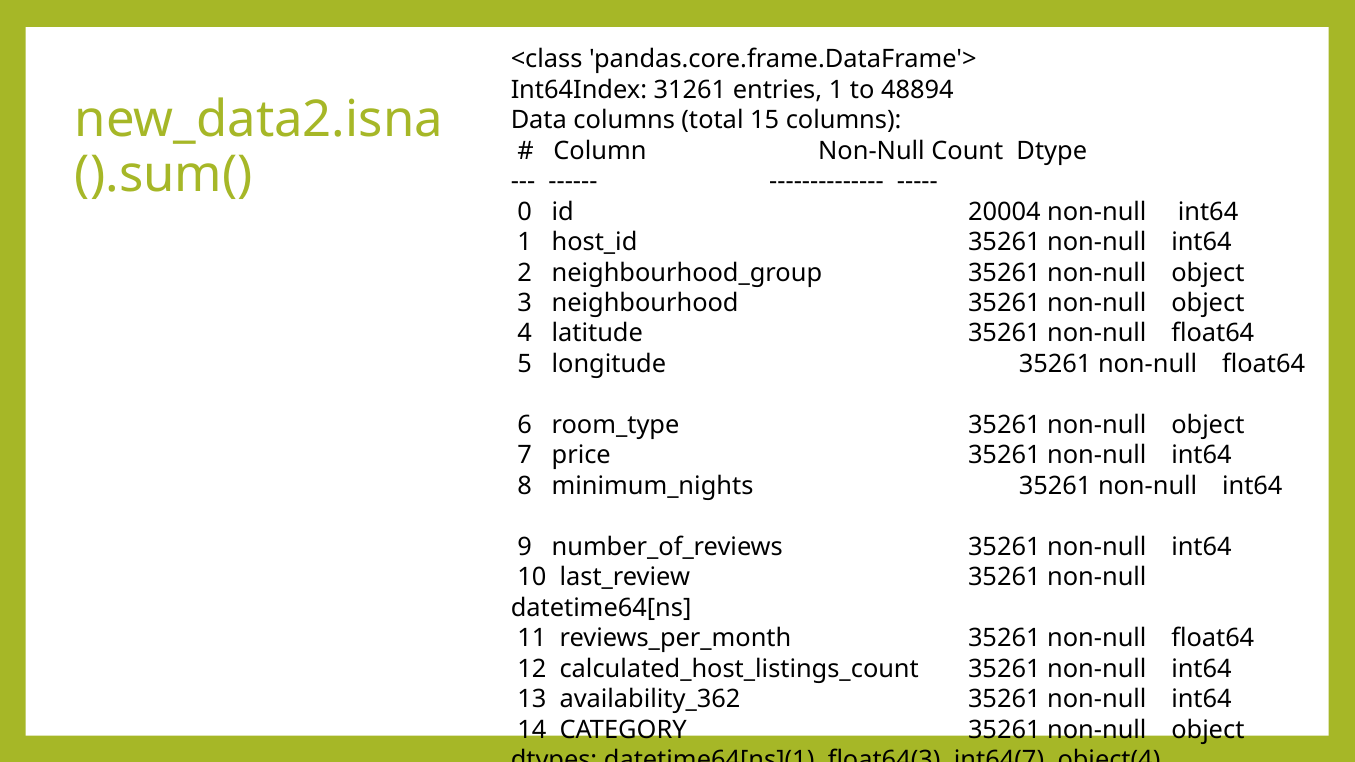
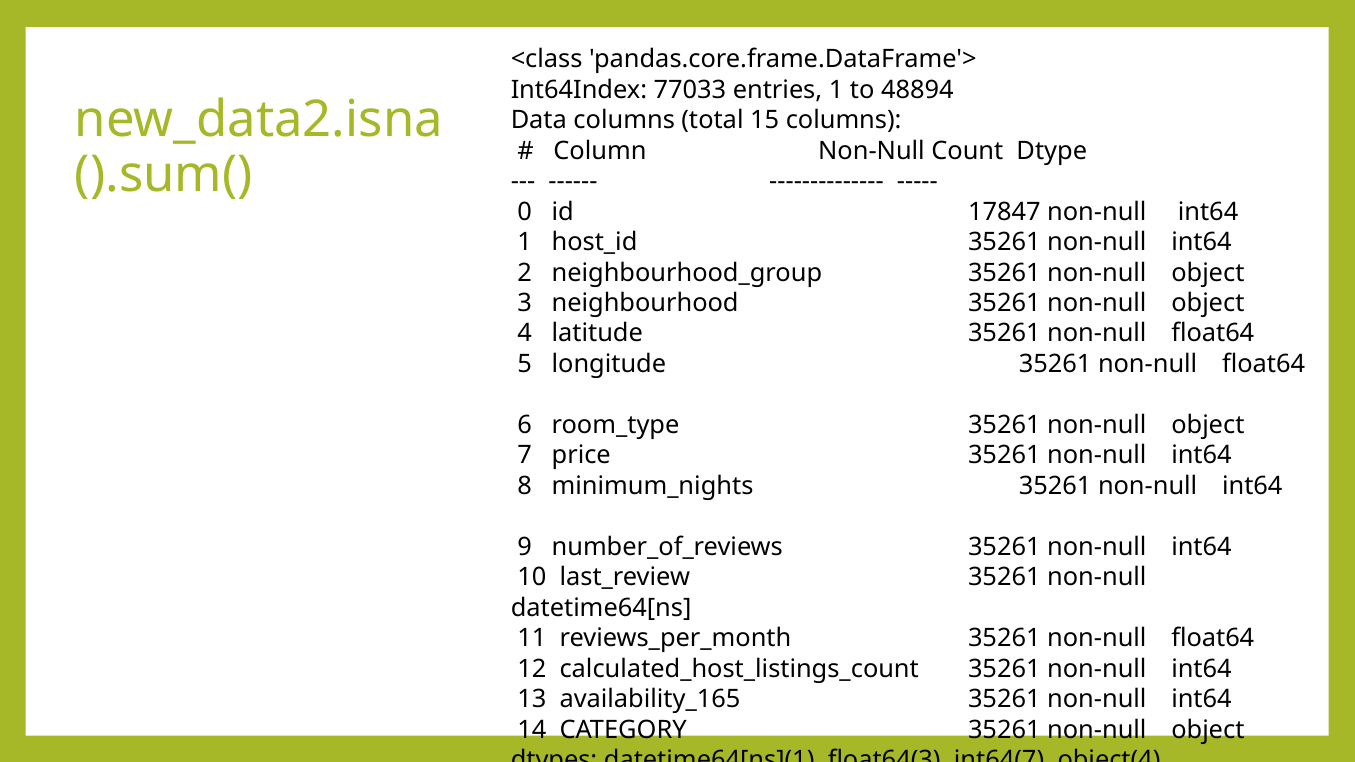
31261: 31261 -> 77033
20004: 20004 -> 17847
availability_362: availability_362 -> availability_165
